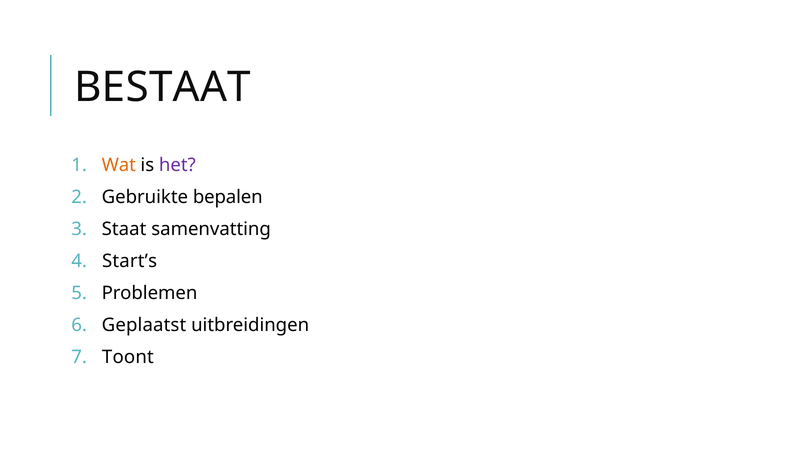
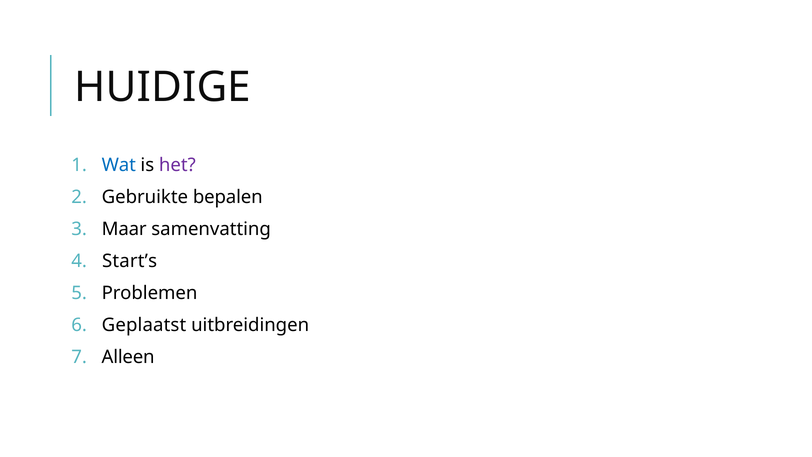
BESTAAT: BESTAAT -> HUIDIGE
Wat colour: orange -> blue
Staat: Staat -> Maar
Toont: Toont -> Alleen
